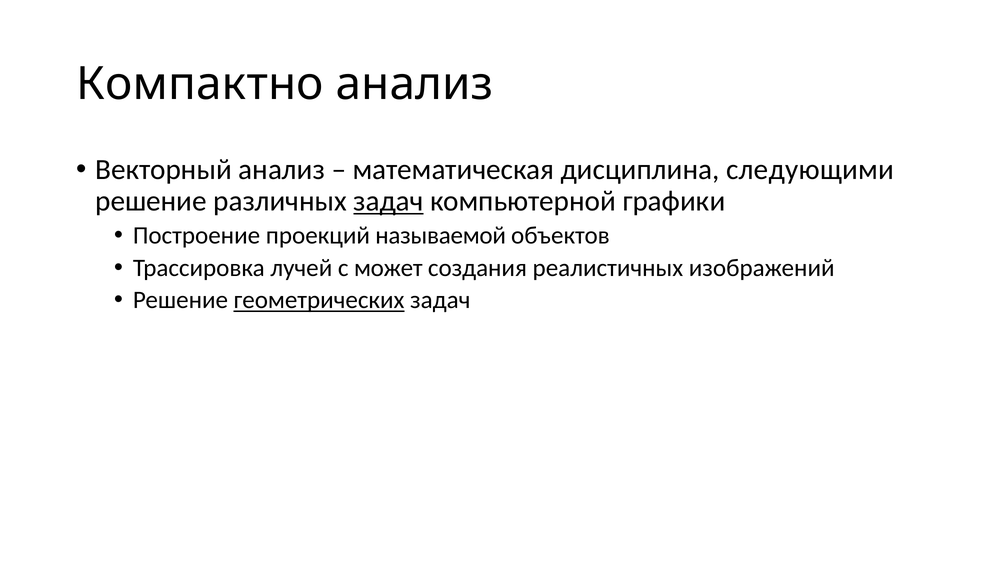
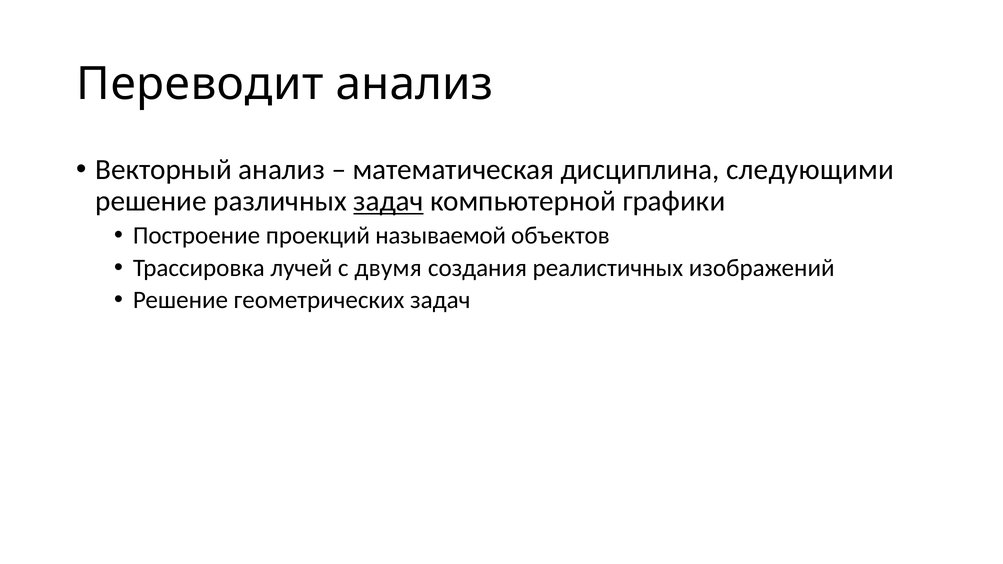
Компактно: Компактно -> Переводит
может: может -> двумя
геометрических underline: present -> none
